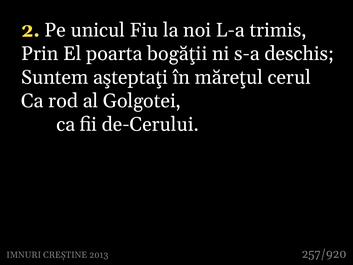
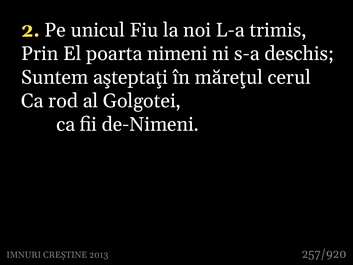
bogăţii: bogăţii -> nimeni
de-Cerului: de-Cerului -> de-Nimeni
